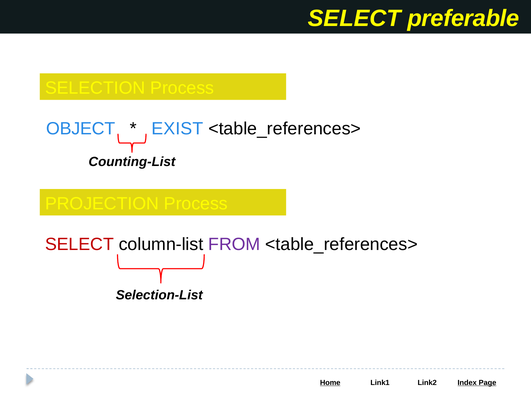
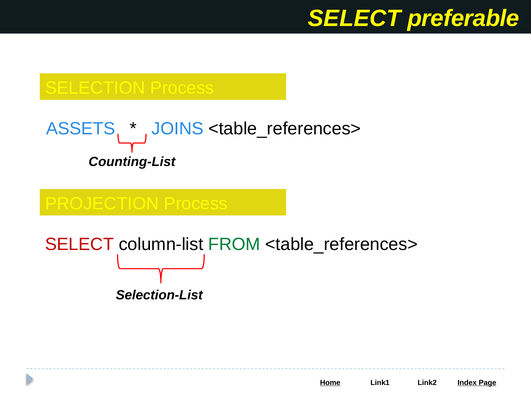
OBJECT: OBJECT -> ASSETS
EXIST: EXIST -> JOINS
FROM colour: purple -> green
